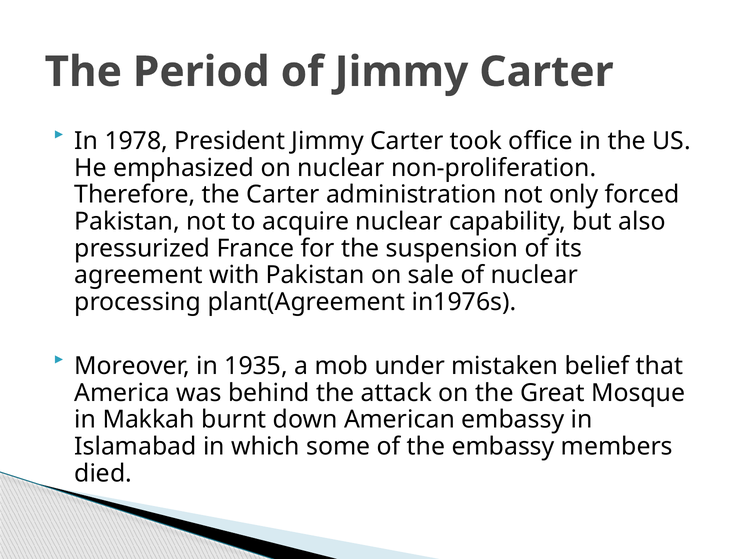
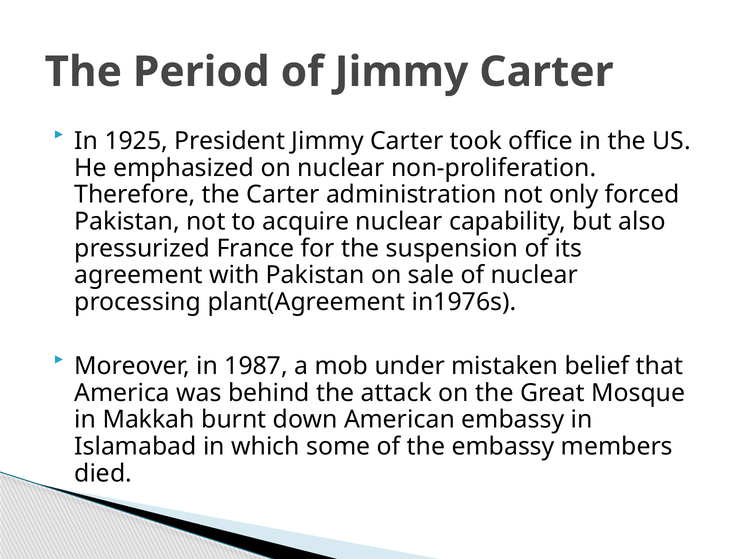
1978: 1978 -> 1925
1935: 1935 -> 1987
